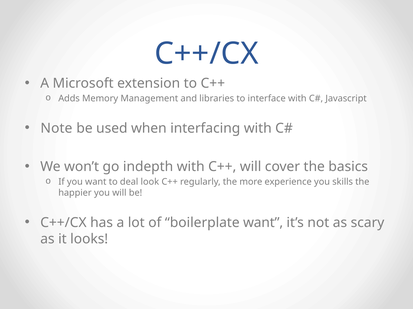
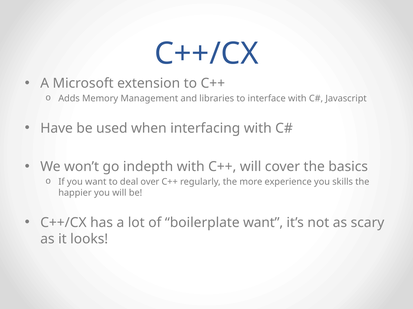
Note: Note -> Have
look: look -> over
